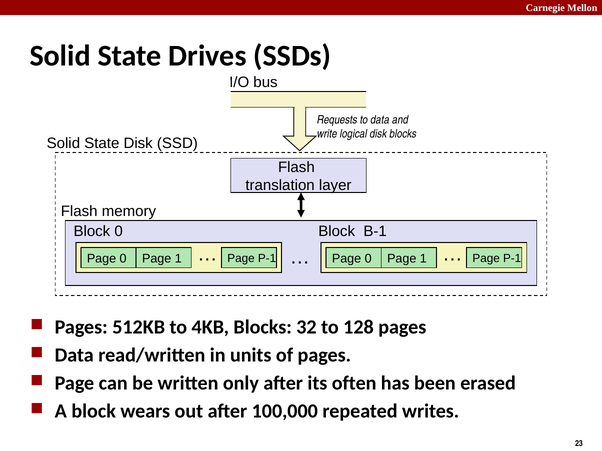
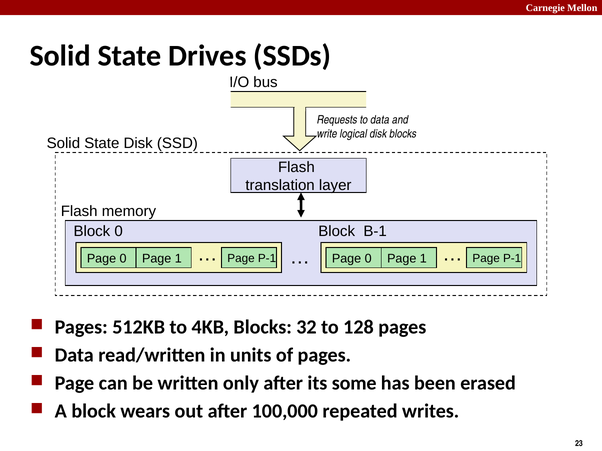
often: often -> some
